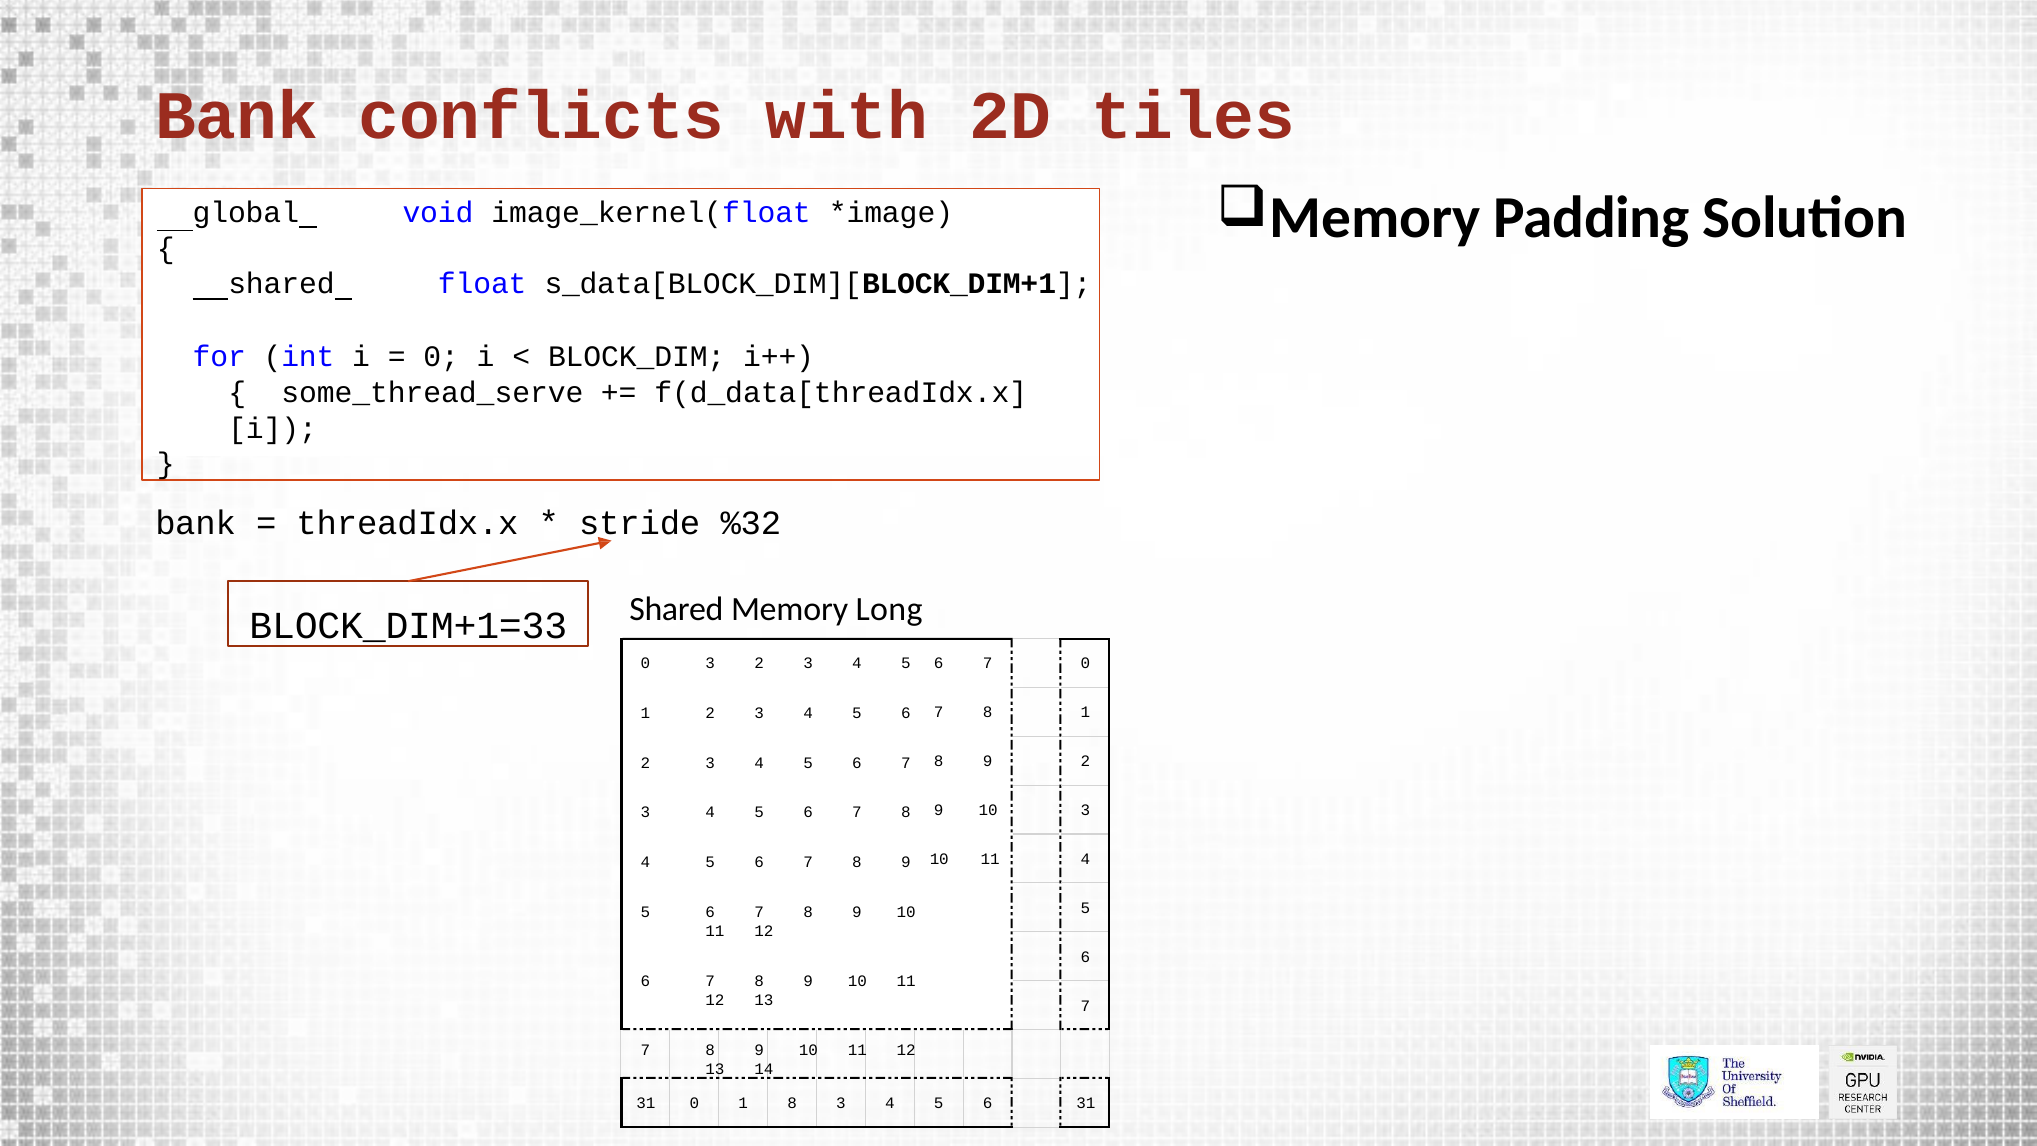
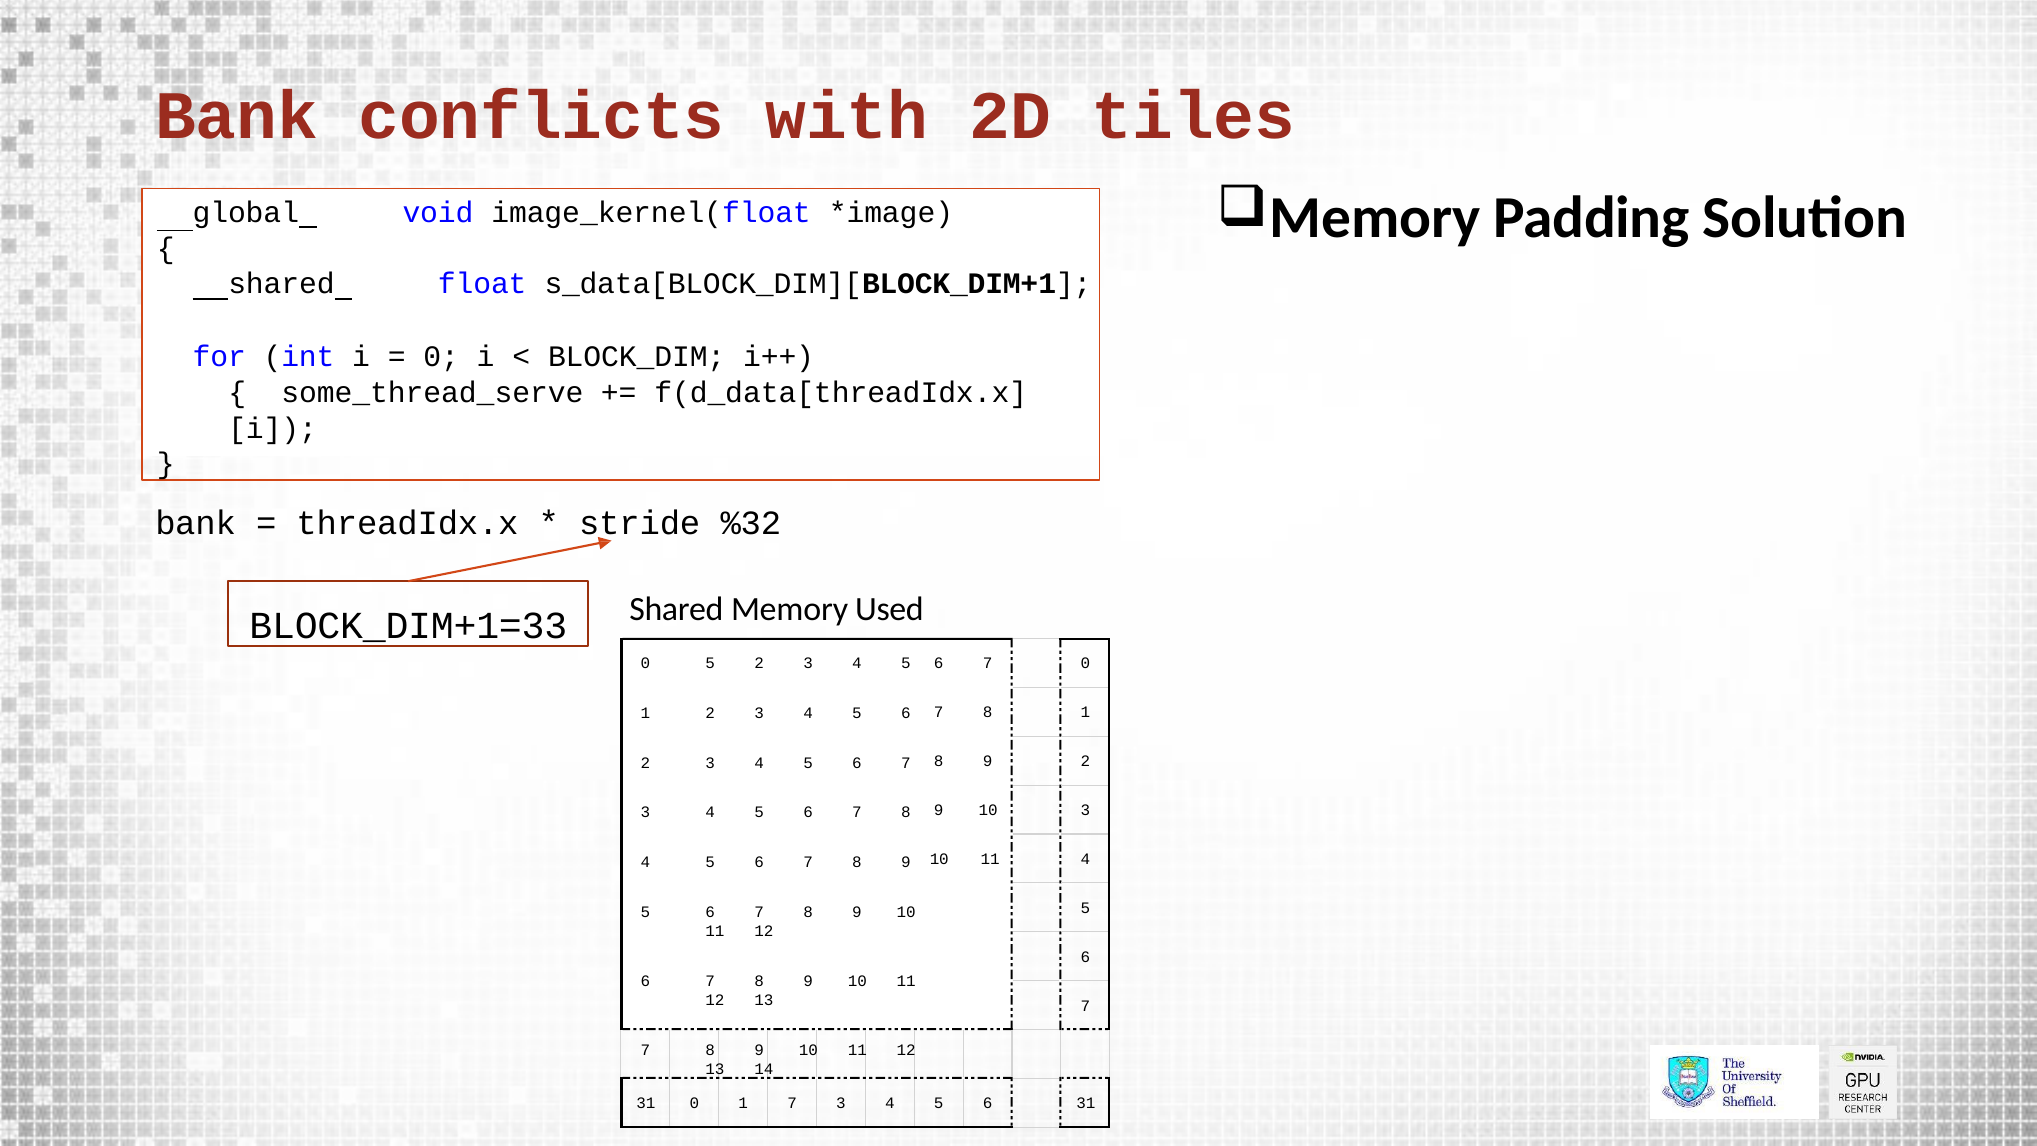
Long: Long -> Used
0 3: 3 -> 5
0 1 8: 8 -> 7
